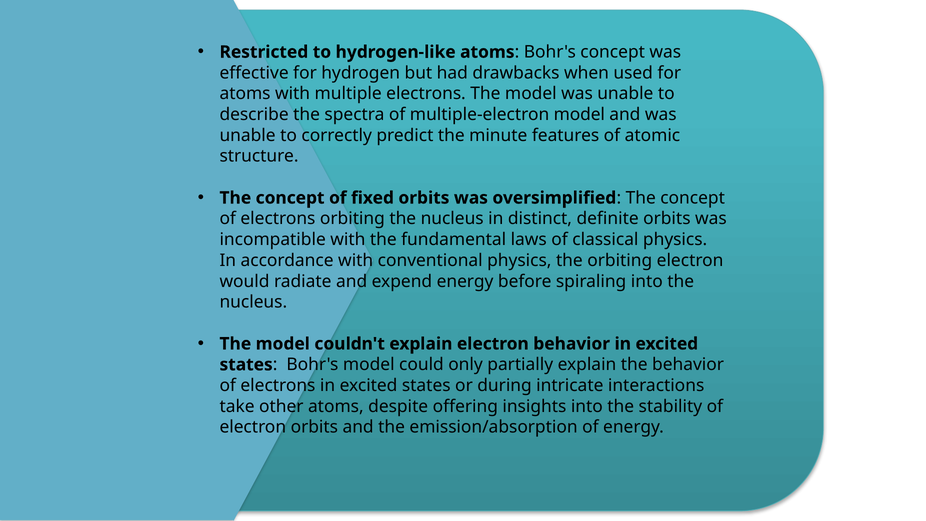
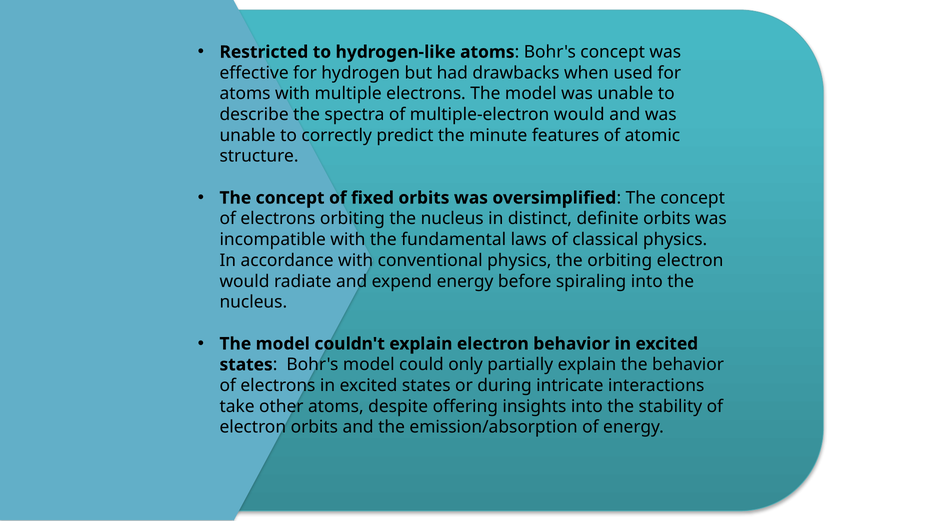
multiple-electron model: model -> would
